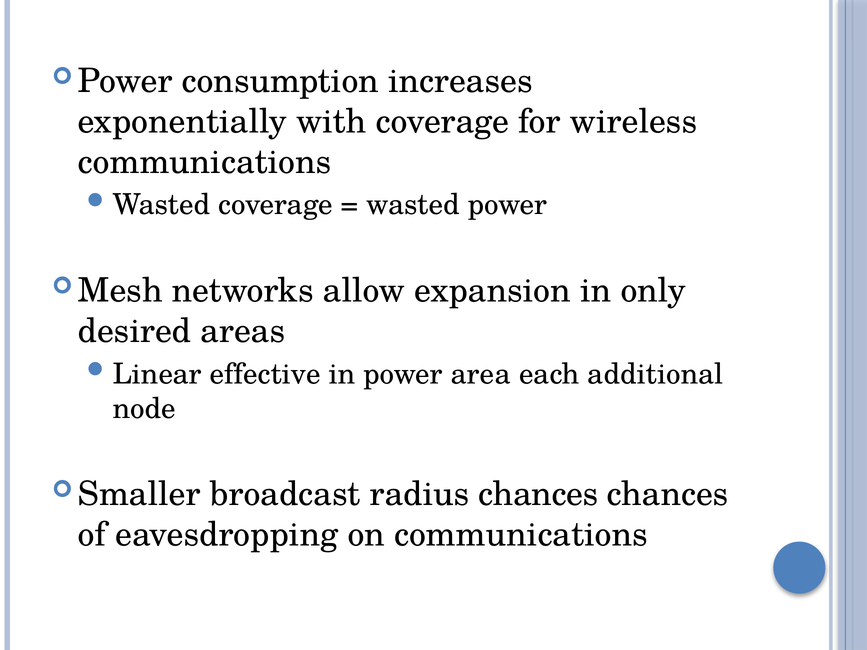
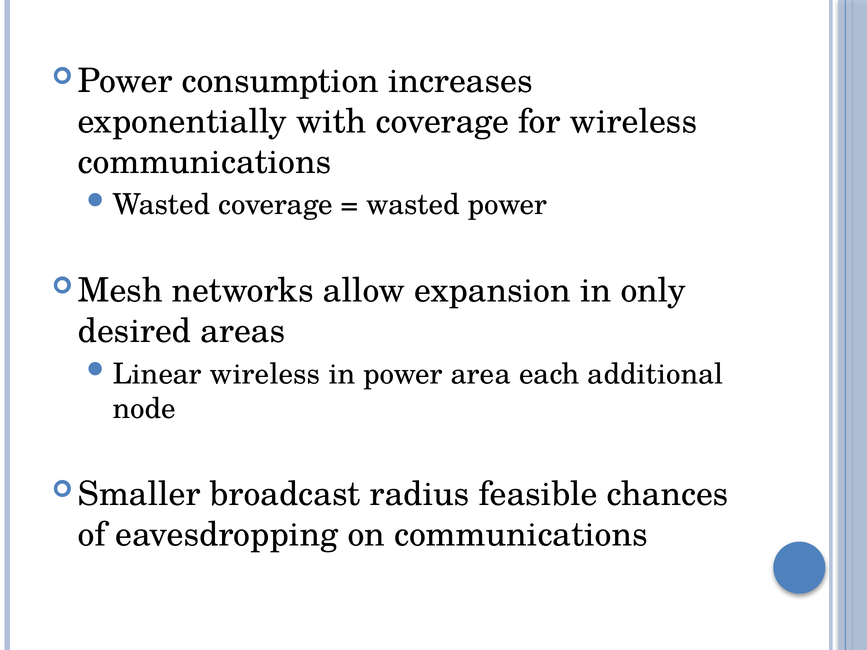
Linear effective: effective -> wireless
radius chances: chances -> feasible
